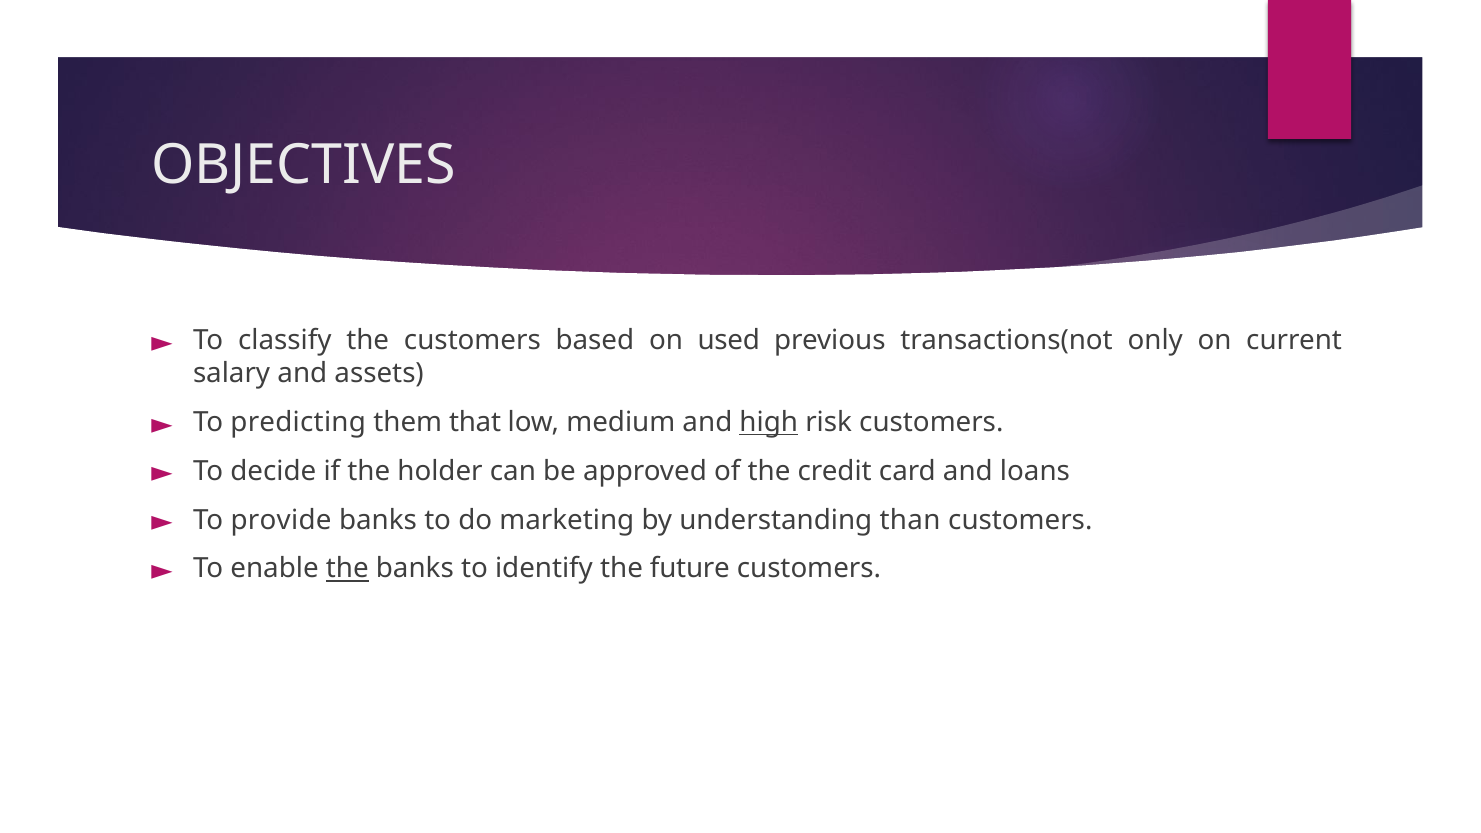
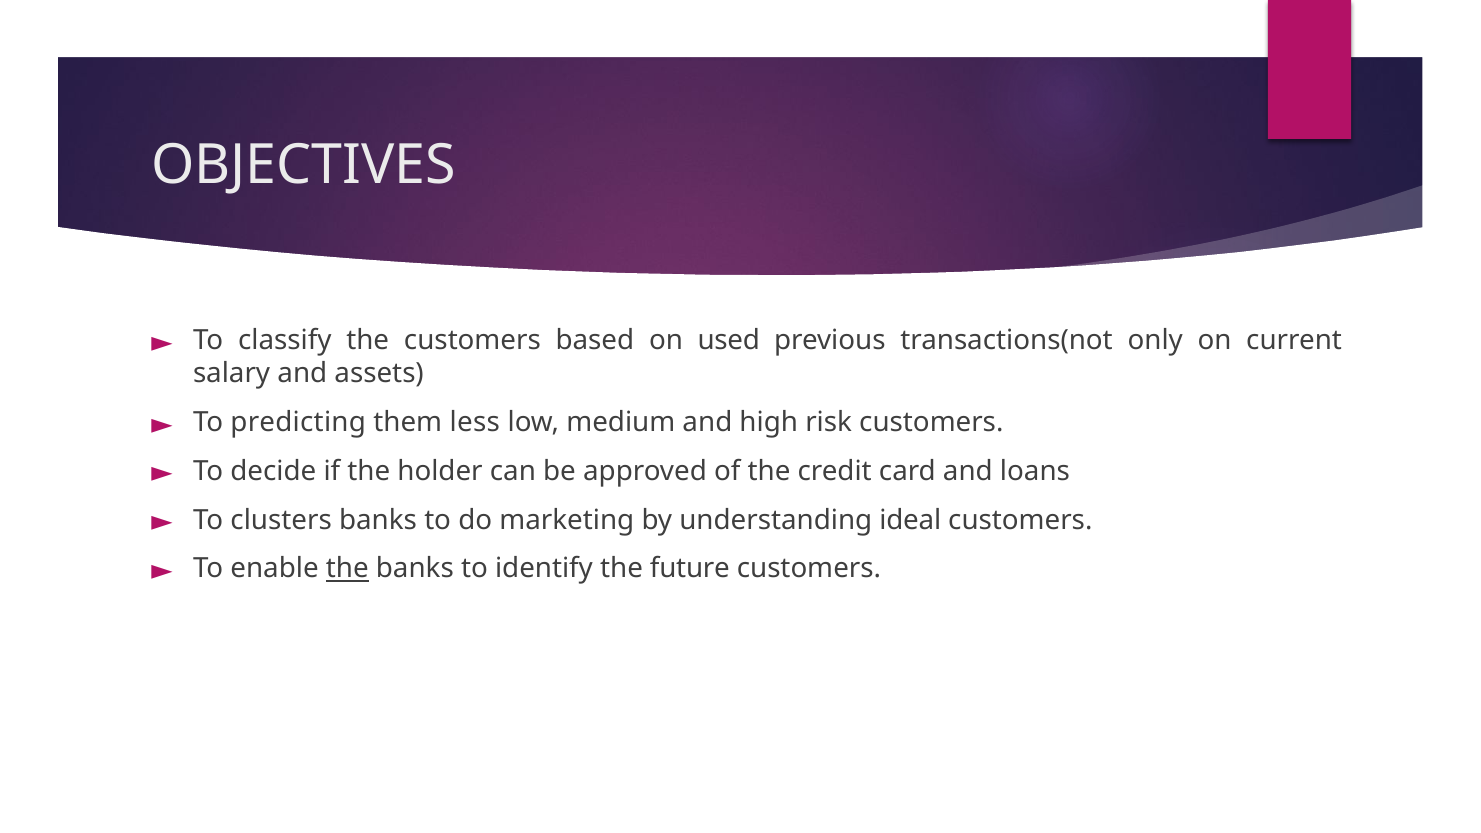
that: that -> less
high underline: present -> none
provide: provide -> clusters
than: than -> ideal
